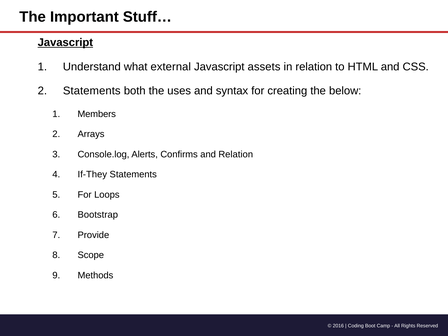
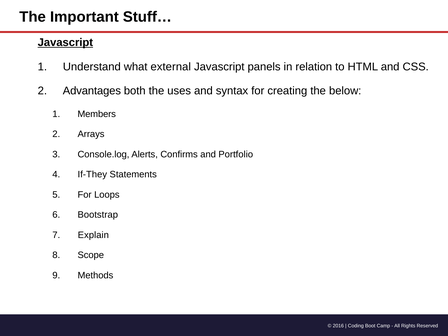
assets: assets -> panels
Statements at (92, 91): Statements -> Advantages
and Relation: Relation -> Portfolio
Provide: Provide -> Explain
